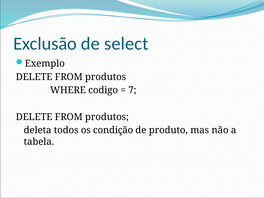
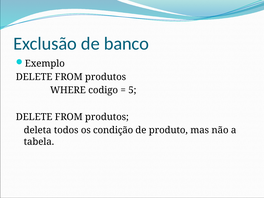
select: select -> banco
7: 7 -> 5
